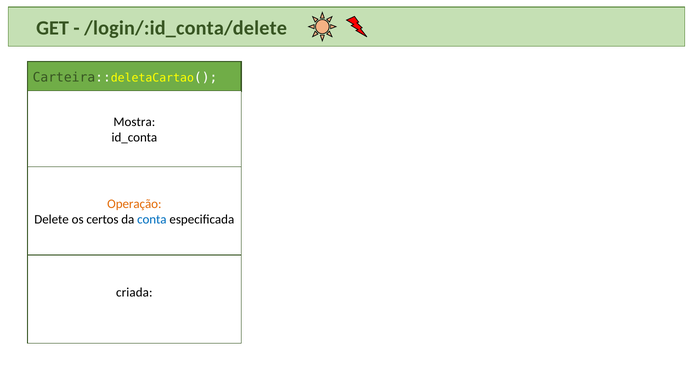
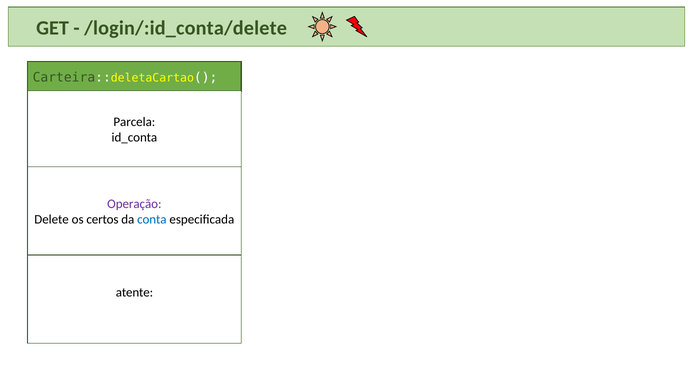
Mostra: Mostra -> Parcela
Operação colour: orange -> purple
criada: criada -> atente
